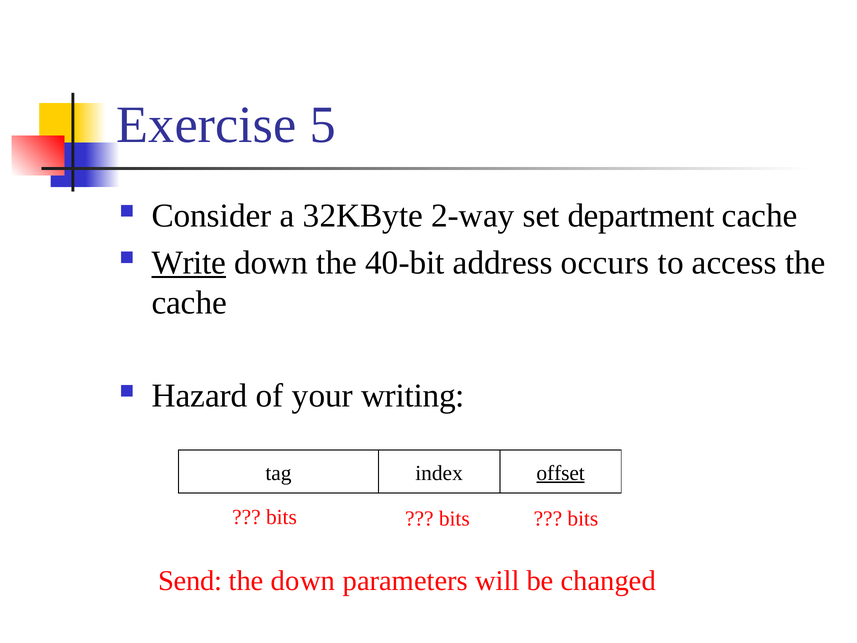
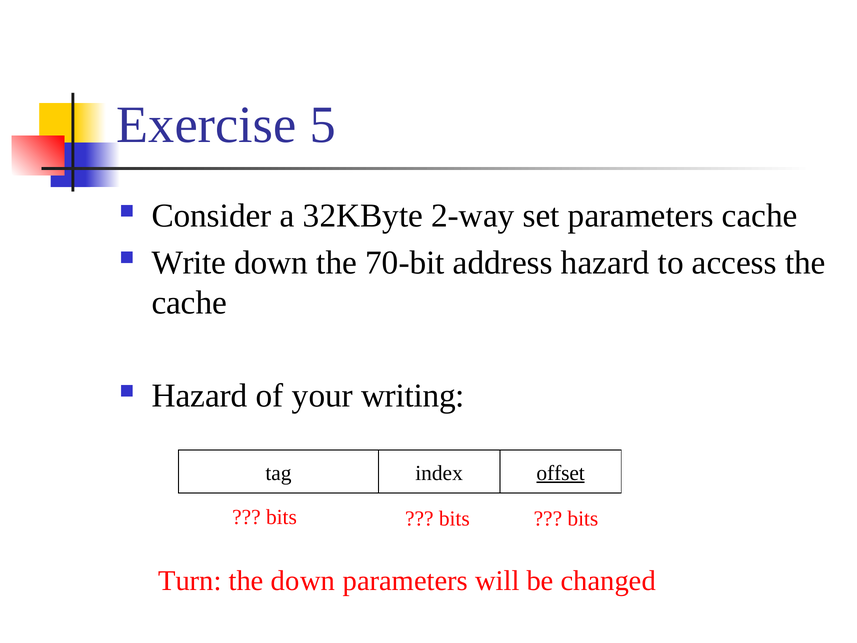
set department: department -> parameters
Write underline: present -> none
40-bit: 40-bit -> 70-bit
address occurs: occurs -> hazard
Send: Send -> Turn
